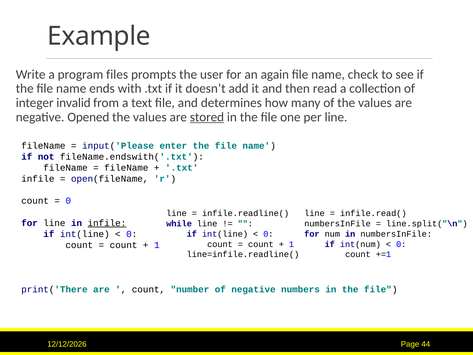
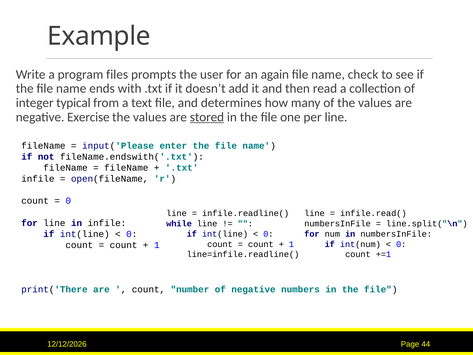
invalid: invalid -> typical
Opened: Opened -> Exercise
infile at (107, 223) underline: present -> none
